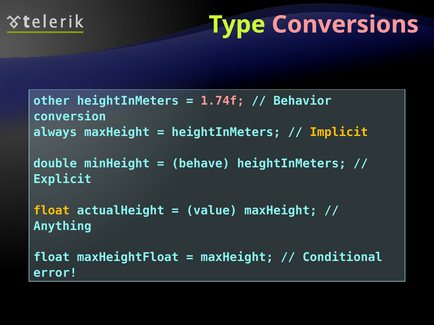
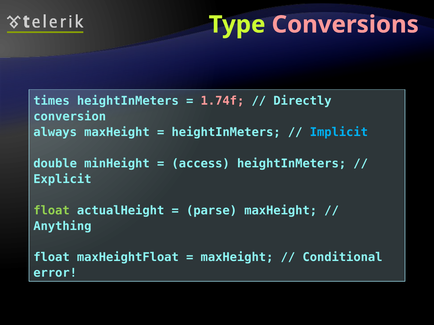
other: other -> times
Behavior: Behavior -> Directly
Implicit at (339, 132) colour: yellow -> light blue
behave: behave -> access
float at (52, 211) colour: yellow -> light green
value: value -> parse
